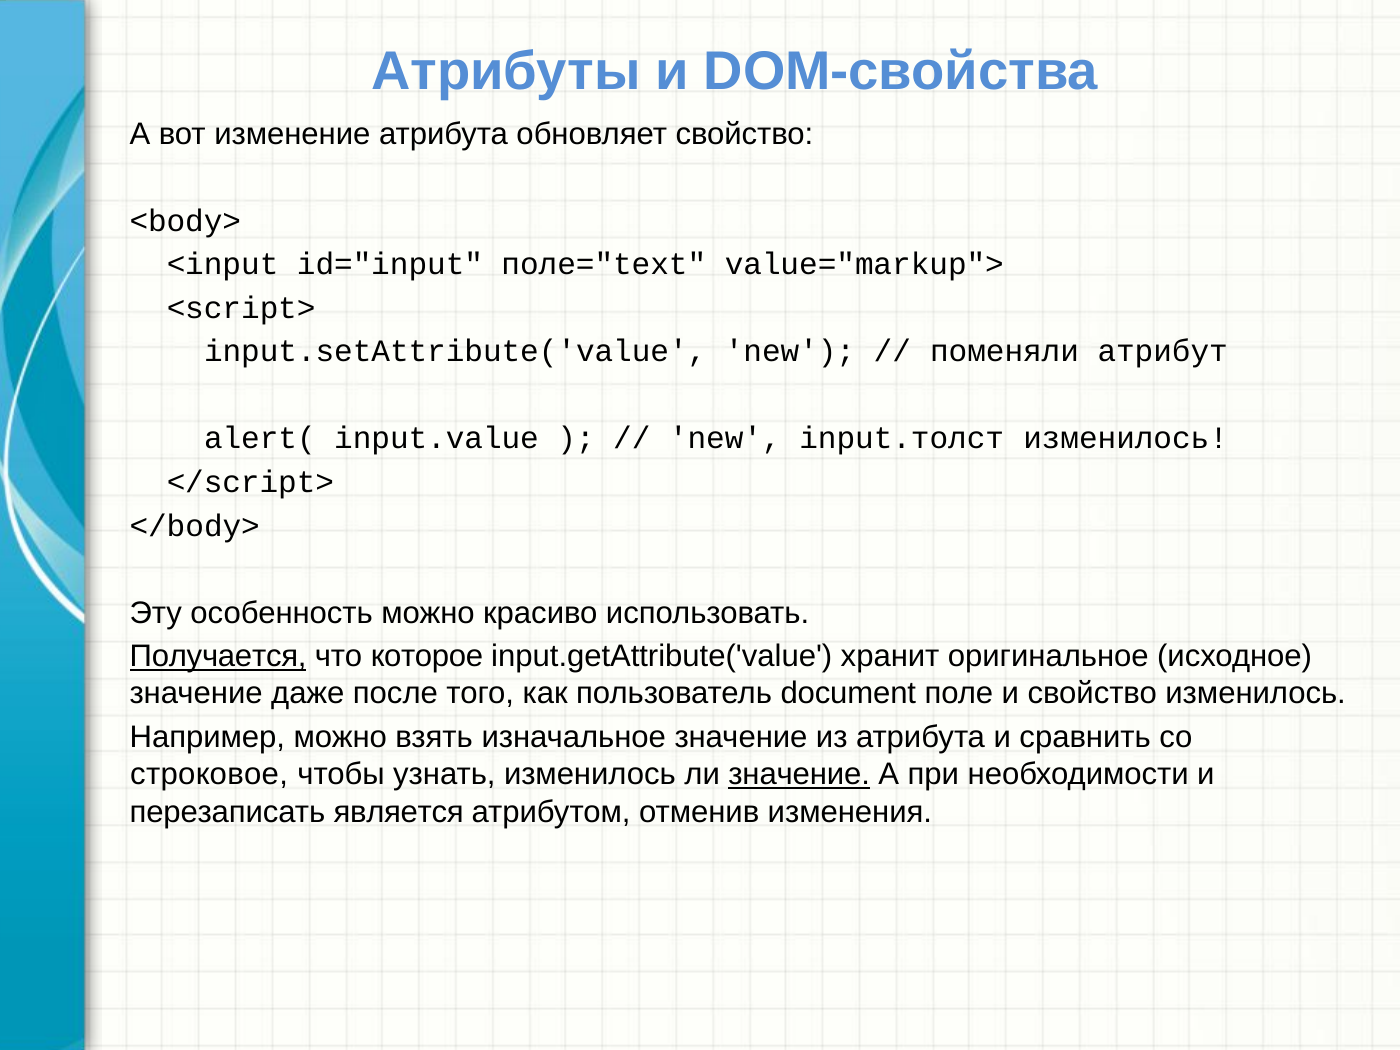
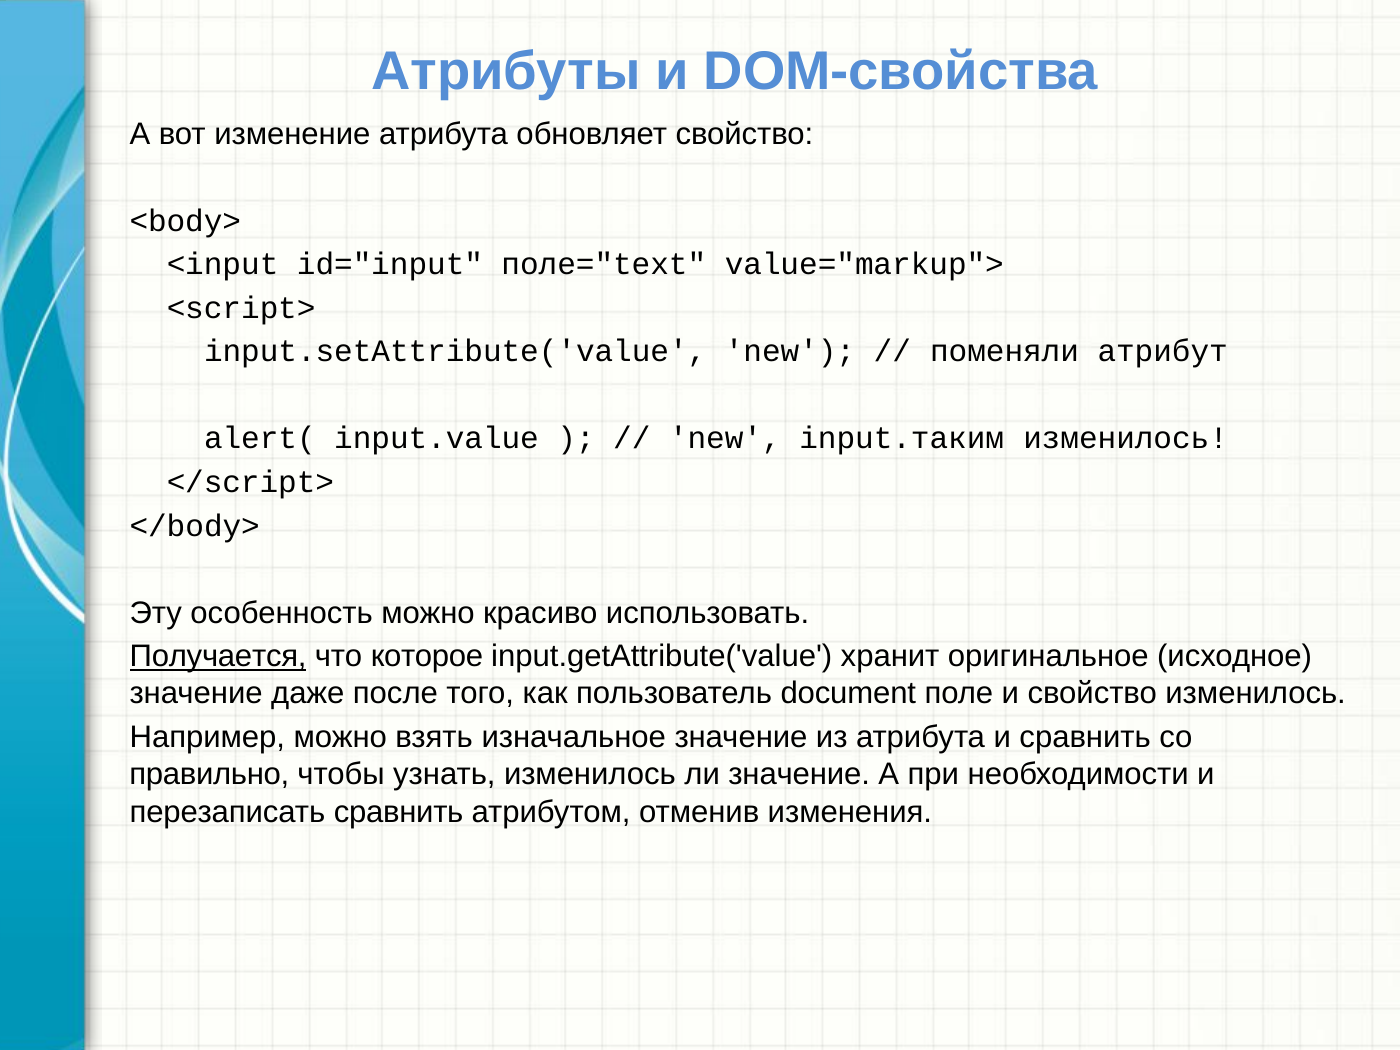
input.толст: input.толст -> input.таким
строковое: строковое -> правильно
значение at (799, 775) underline: present -> none
перезаписать является: является -> сравнить
